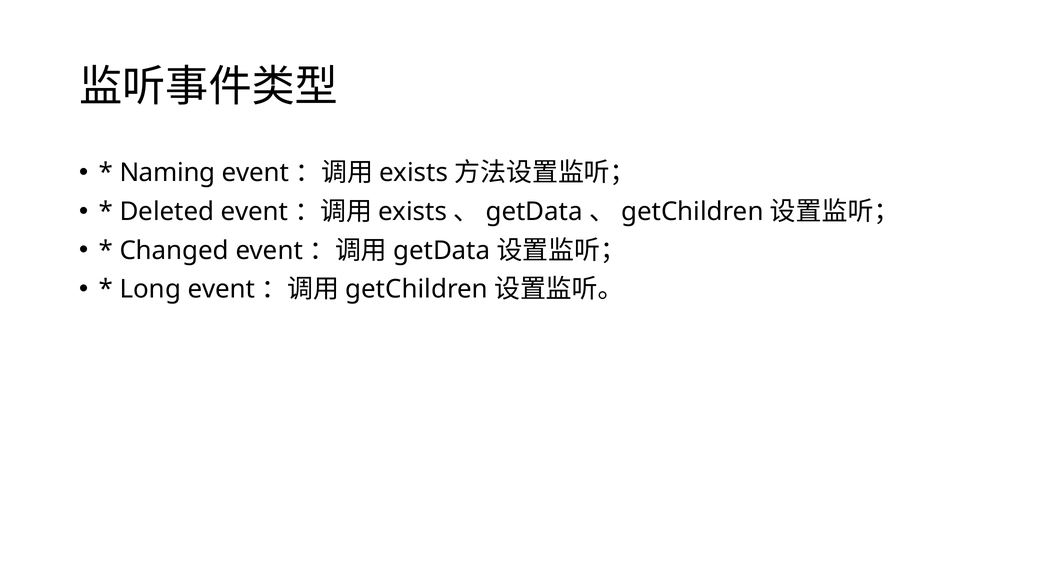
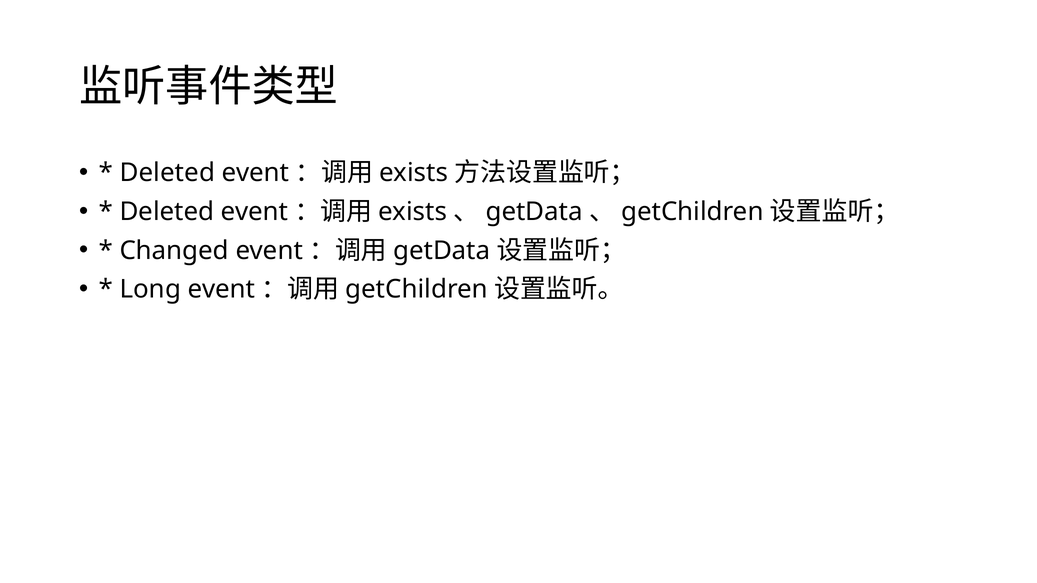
Naming at (167, 173): Naming -> Deleted
